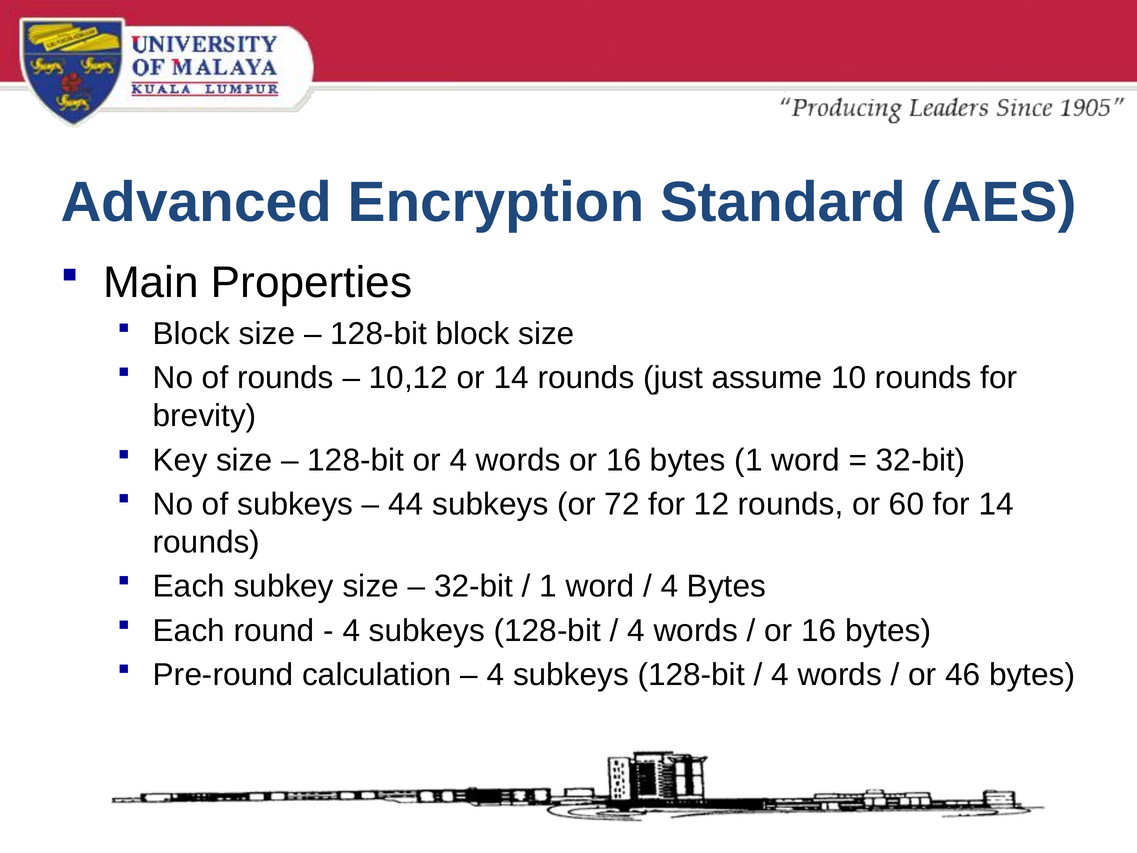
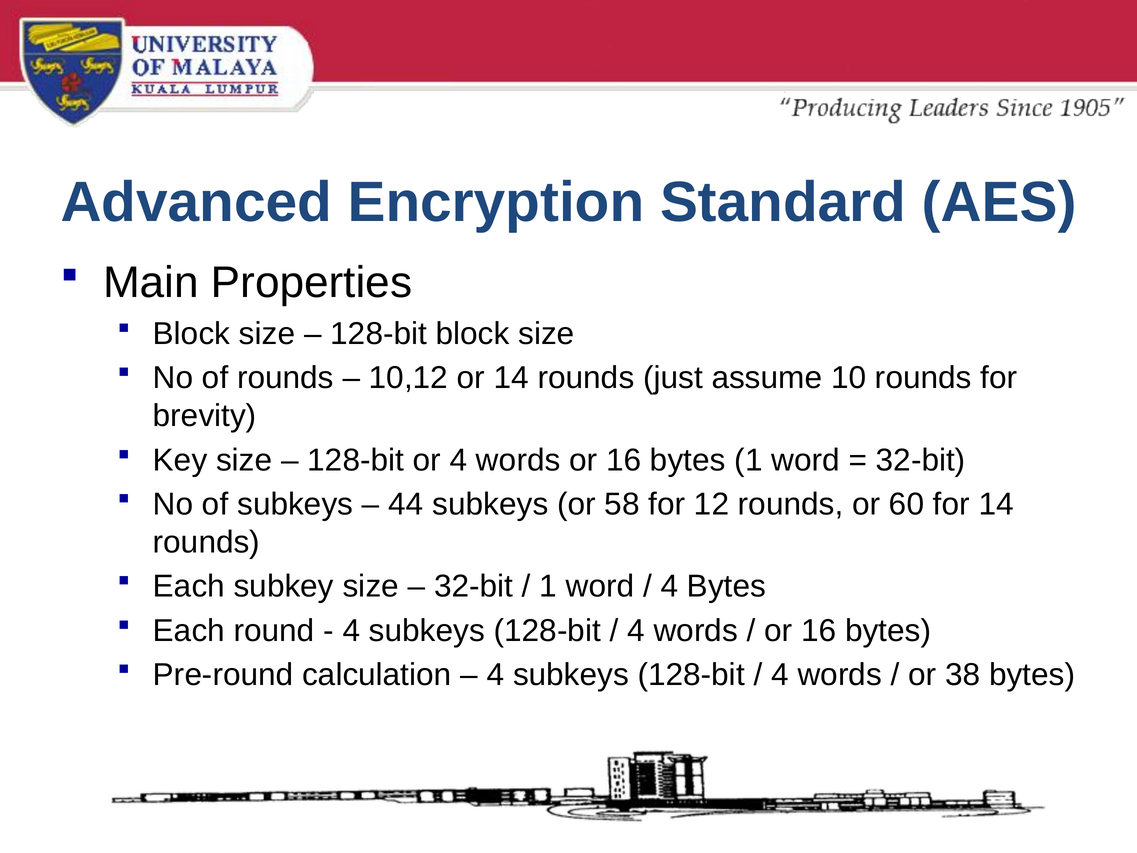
72: 72 -> 58
46: 46 -> 38
